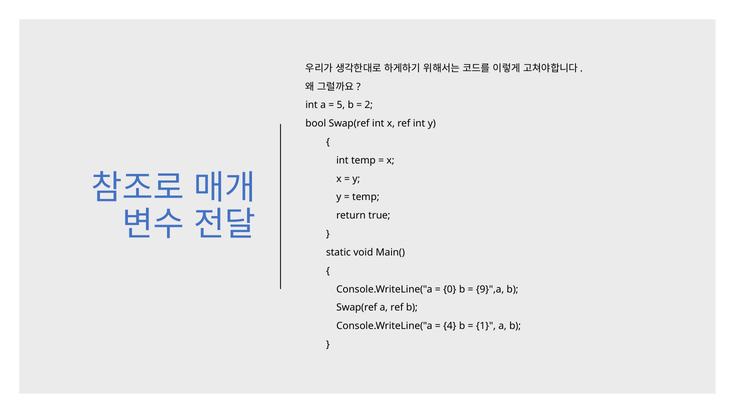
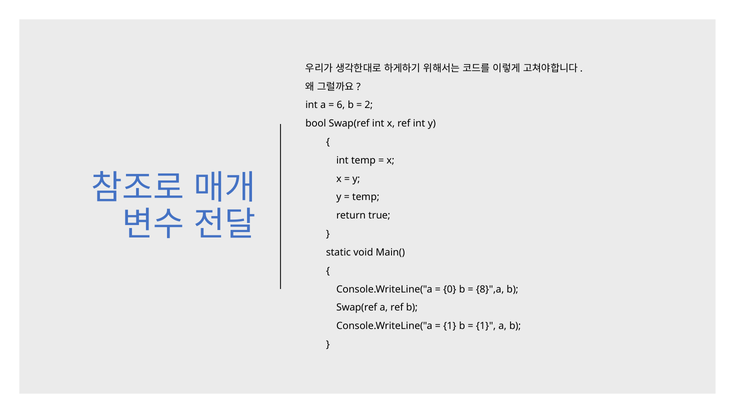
5: 5 -> 6
9}",a: 9}",a -> 8}",a
4 at (450, 326): 4 -> 1
